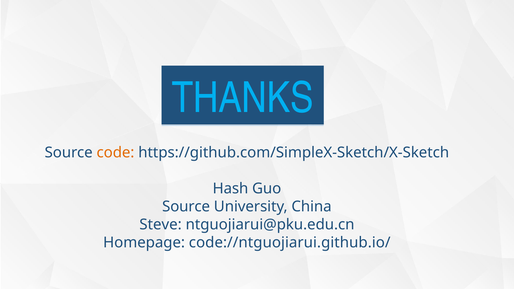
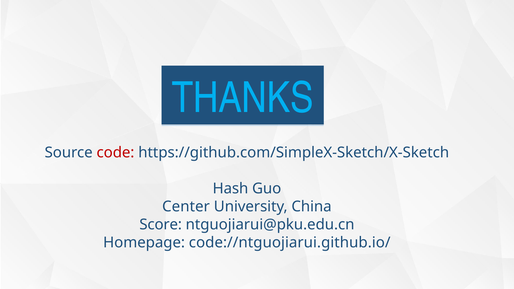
code colour: orange -> red
Source at (186, 207): Source -> Center
Steve: Steve -> Score
